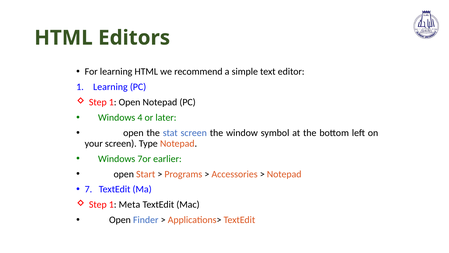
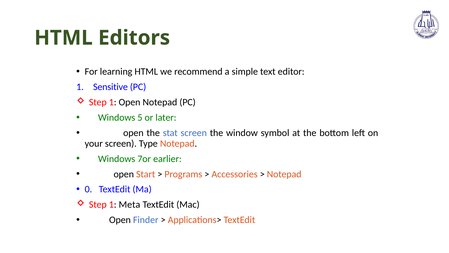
1 Learning: Learning -> Sensitive
4: 4 -> 5
7: 7 -> 0
